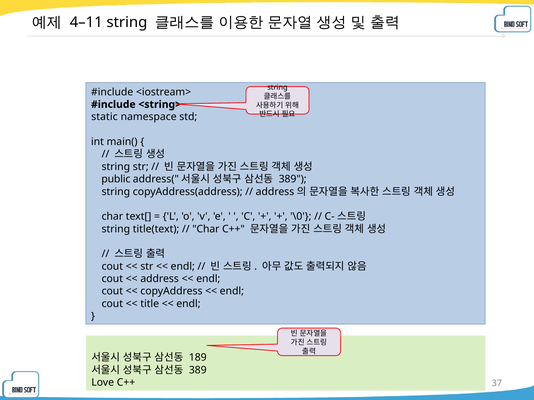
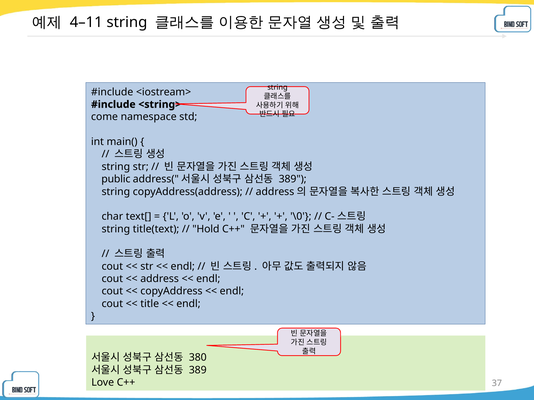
static: static -> come
Char at (206, 229): Char -> Hold
189: 189 -> 380
